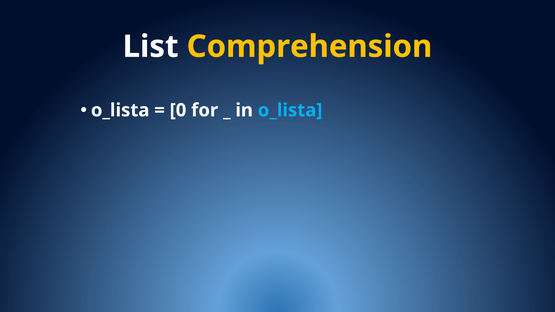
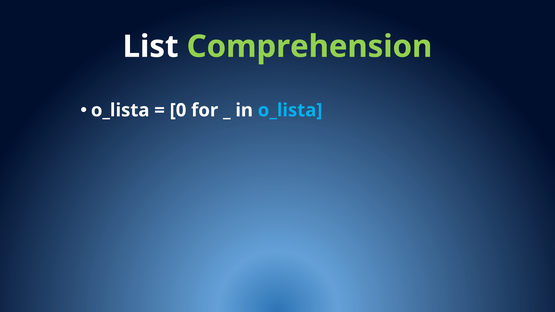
Comprehension colour: yellow -> light green
